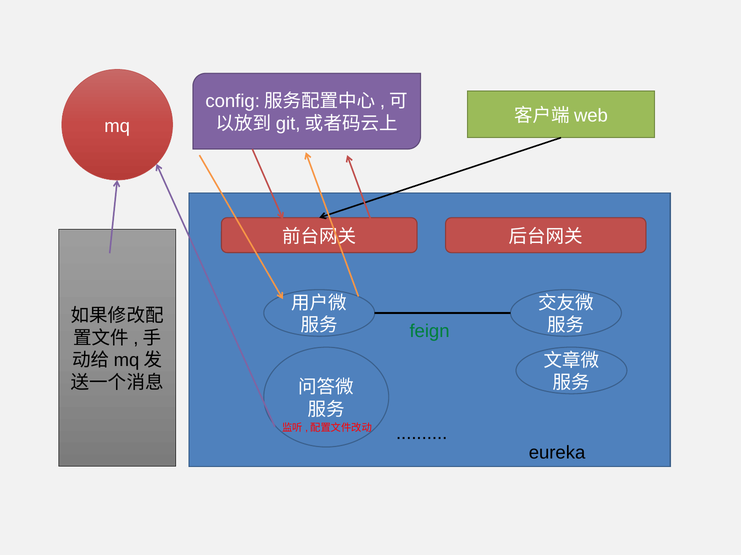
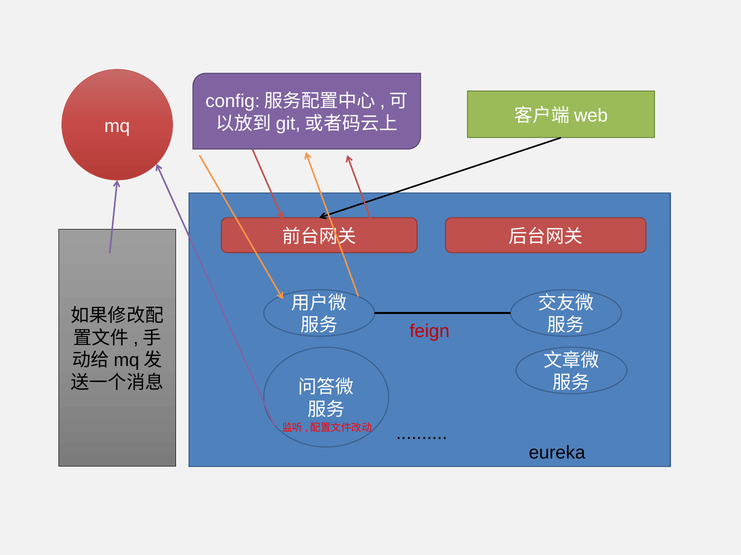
feign colour: green -> red
